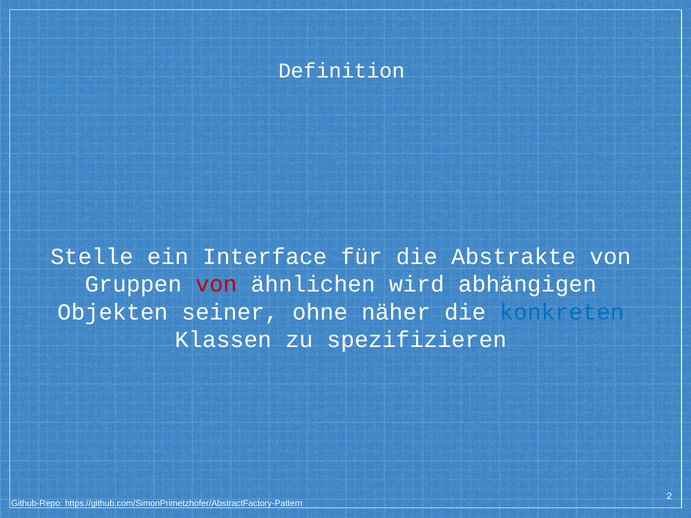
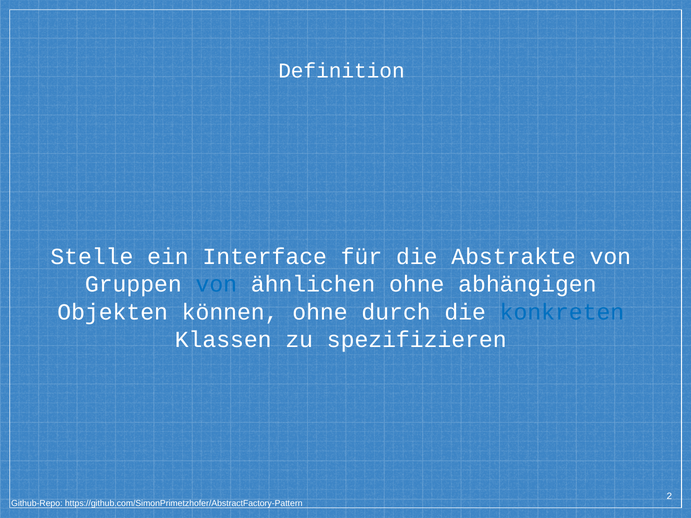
von at (216, 284) colour: red -> blue
ähnlichen wird: wird -> ohne
seiner: seiner -> können
näher: näher -> durch
